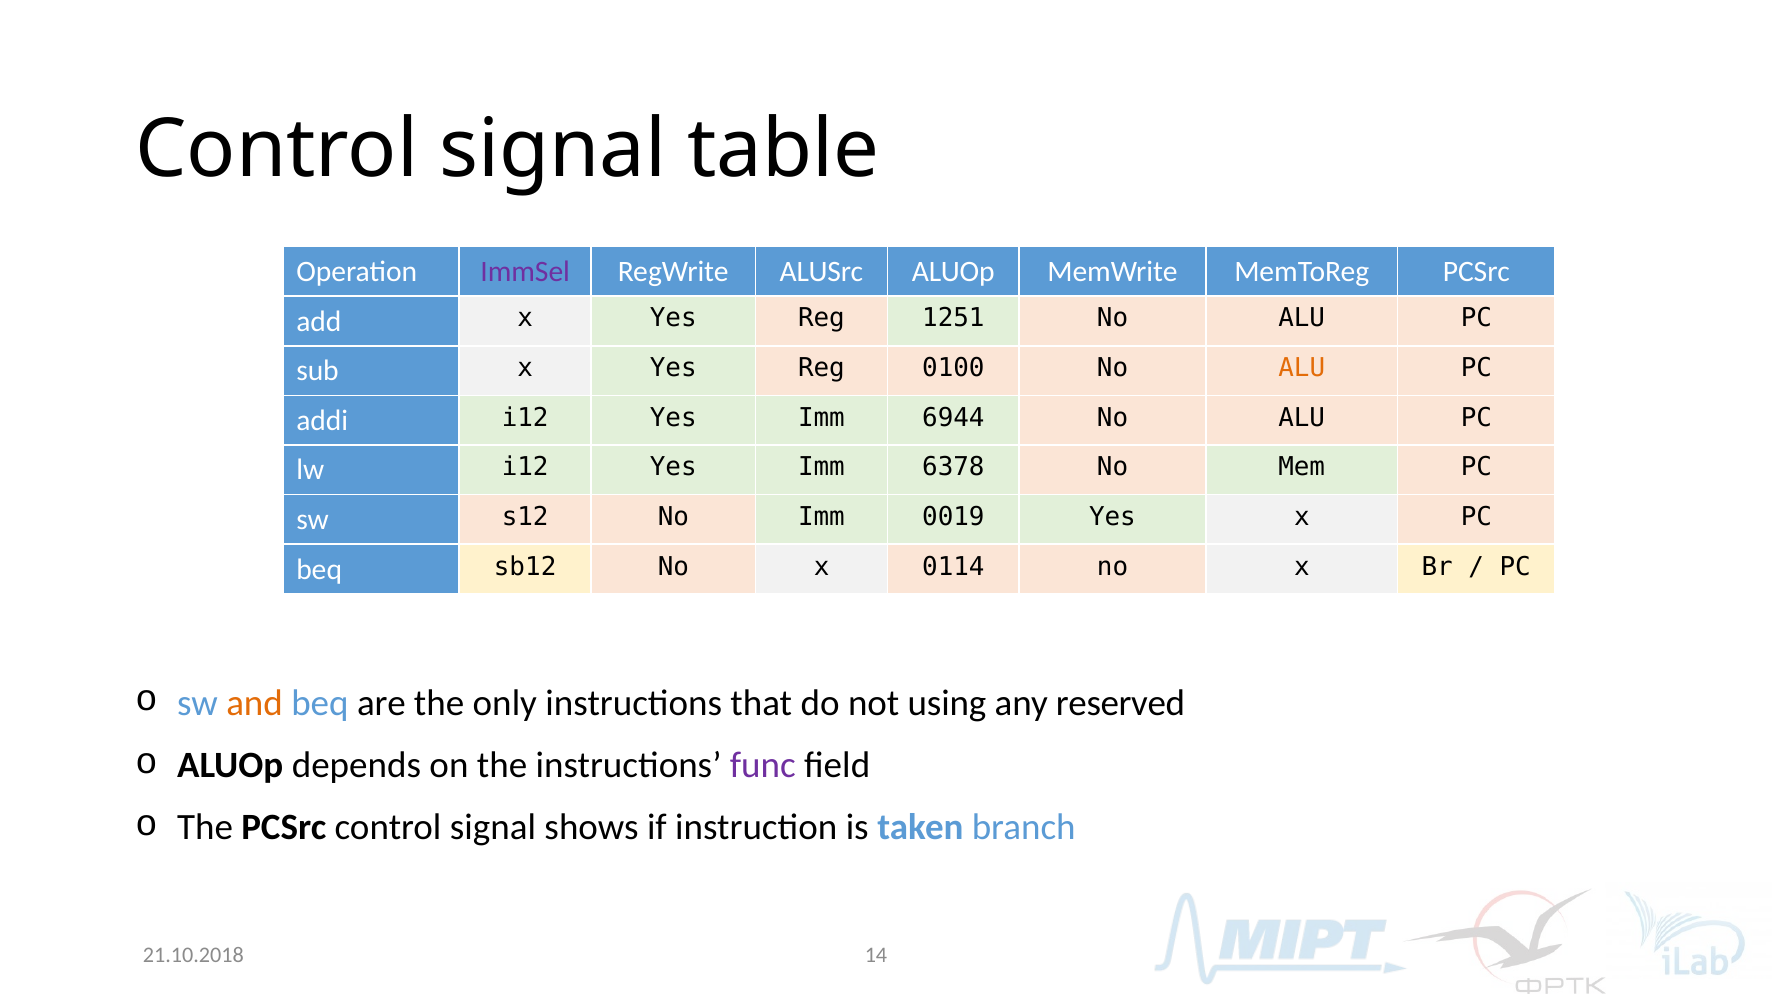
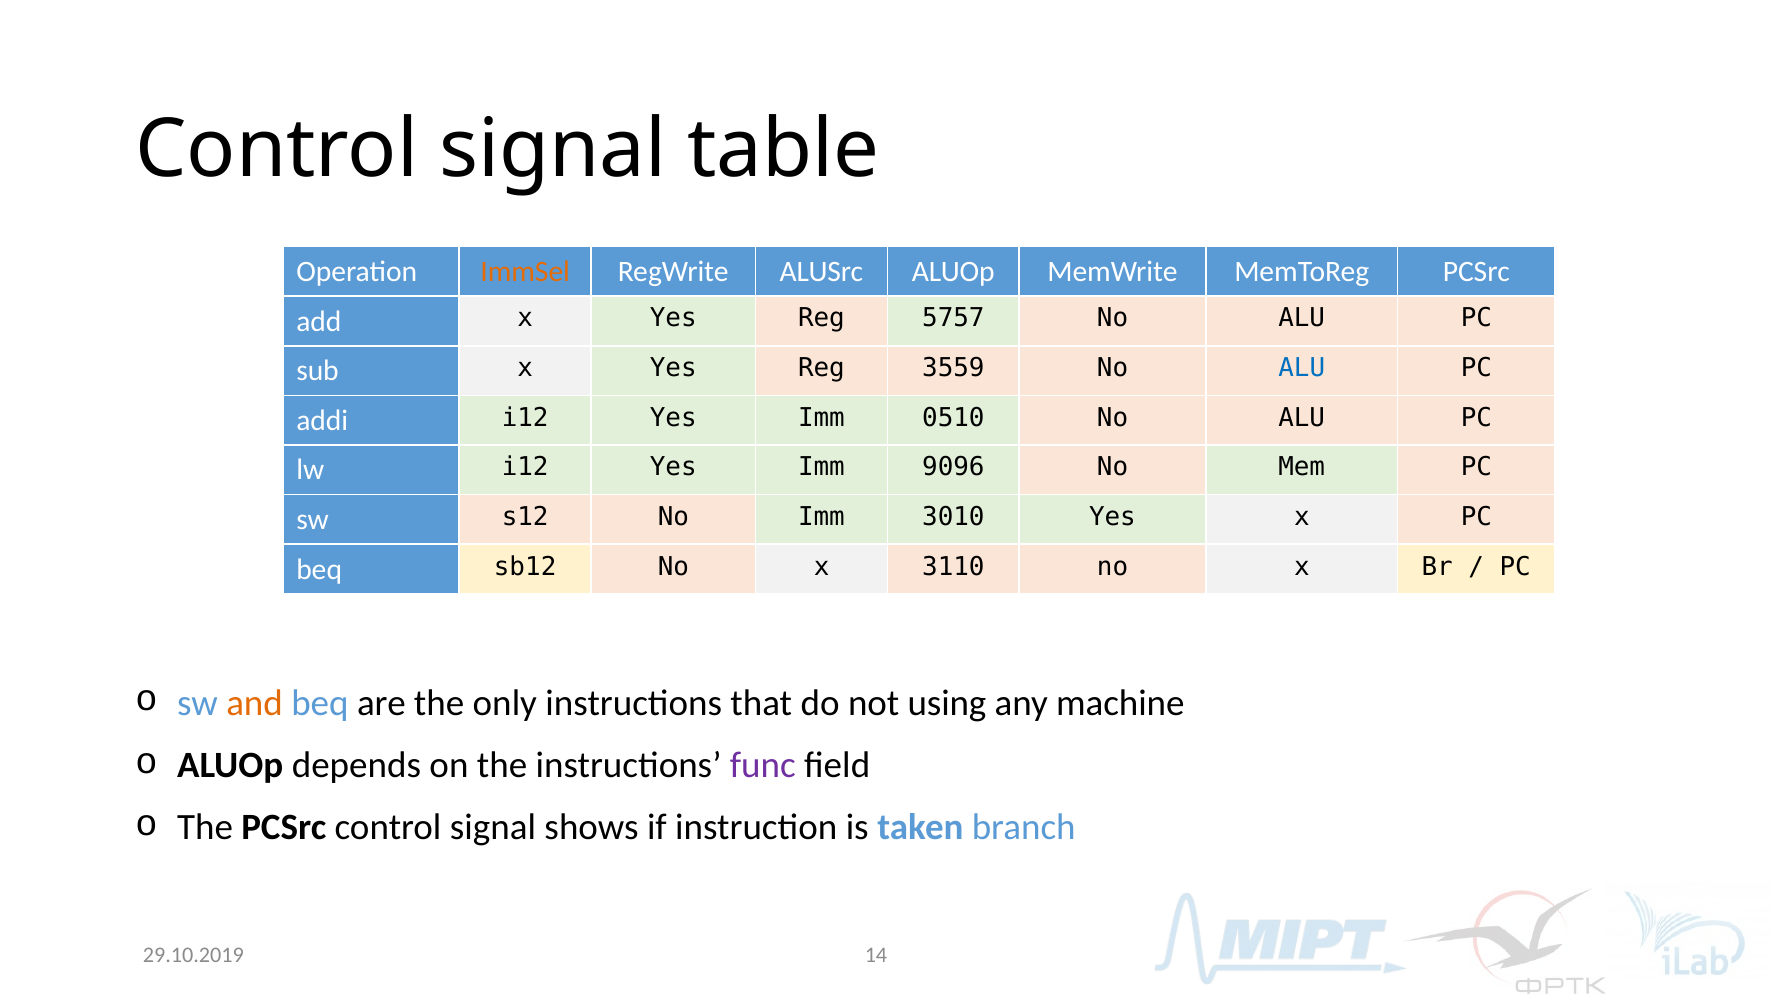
ImmSel colour: purple -> orange
1251: 1251 -> 5757
0100: 0100 -> 3559
ALU at (1302, 368) colour: orange -> blue
6944: 6944 -> 0510
6378: 6378 -> 9096
0019: 0019 -> 3010
0114: 0114 -> 3110
reserved: reserved -> machine
21.10.2018: 21.10.2018 -> 29.10.2019
